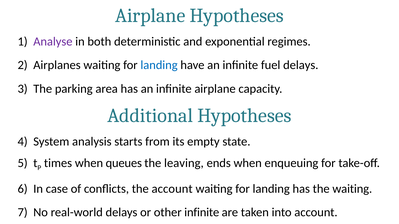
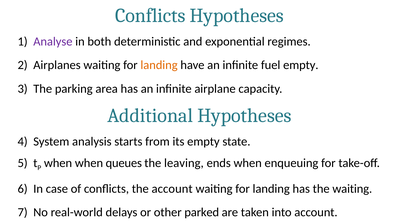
Airplane at (150, 16): Airplane -> Conflicts
landing at (159, 65) colour: blue -> orange
fuel delays: delays -> empty
times at (58, 163): times -> when
other infinite: infinite -> parked
